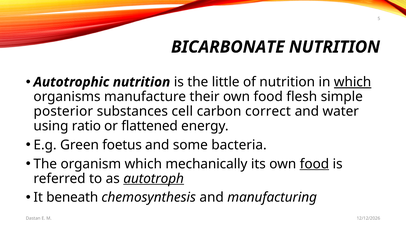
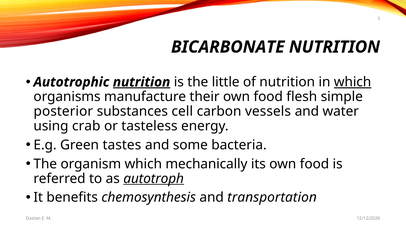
nutrition at (142, 82) underline: none -> present
correct: correct -> vessels
ratio: ratio -> crab
flattened: flattened -> tasteless
foetus: foetus -> tastes
food at (314, 163) underline: present -> none
beneath: beneath -> benefits
manufacturing: manufacturing -> transportation
